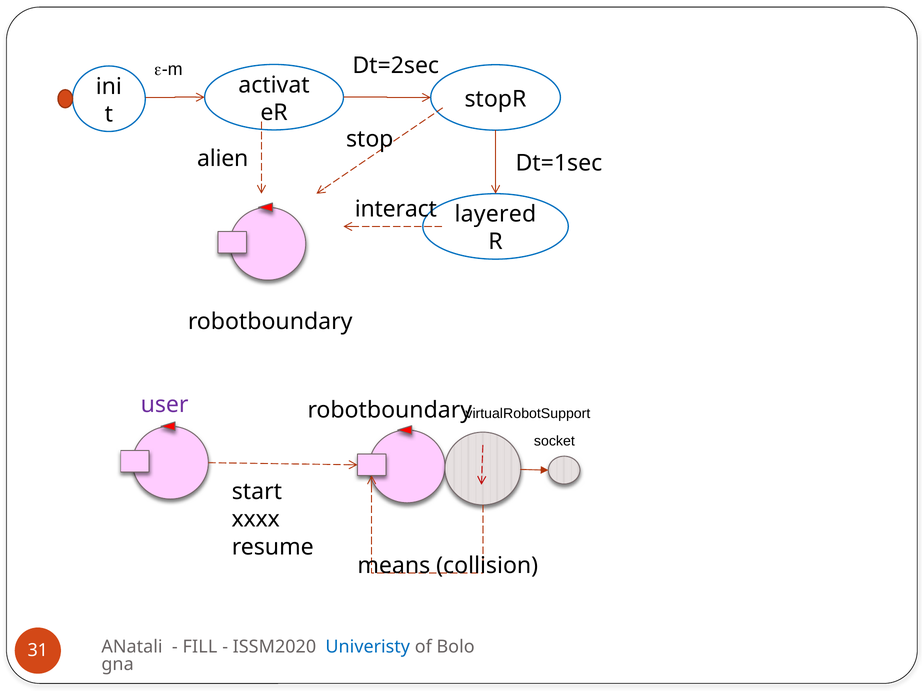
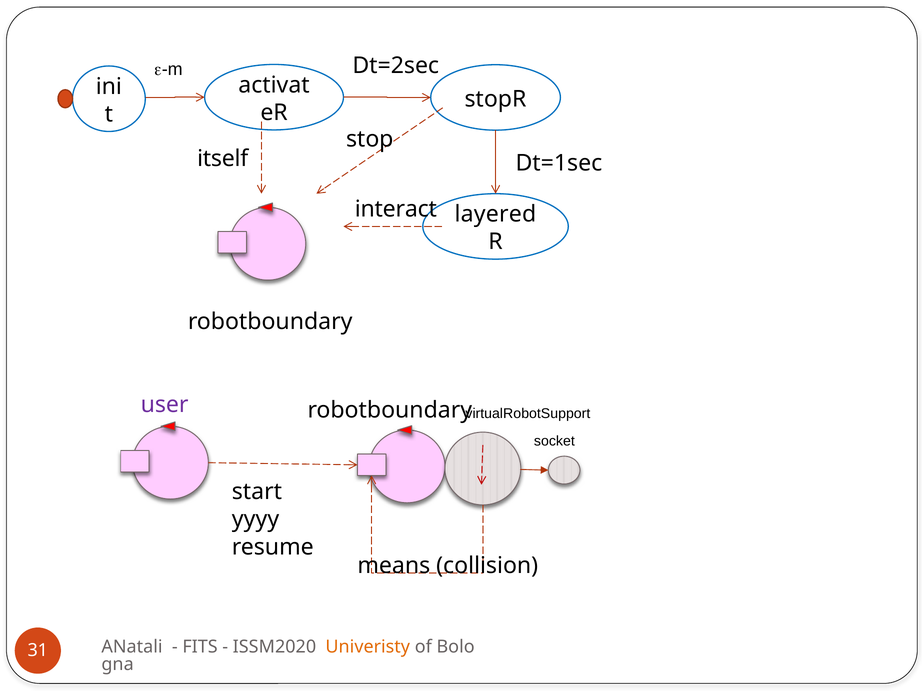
alien: alien -> itself
xxxx: xxxx -> yyyy
FILL: FILL -> FITS
Univeristy colour: blue -> orange
